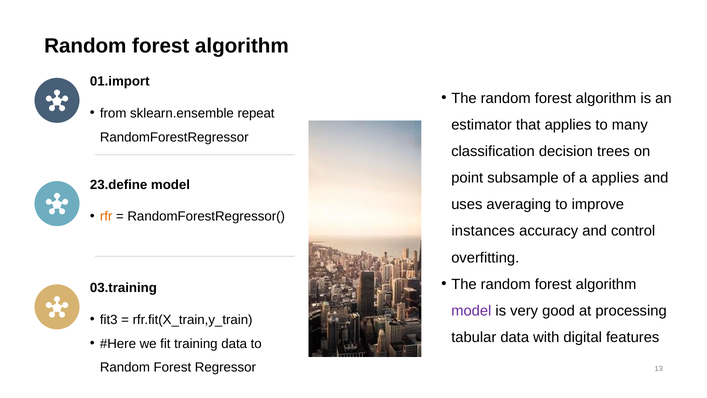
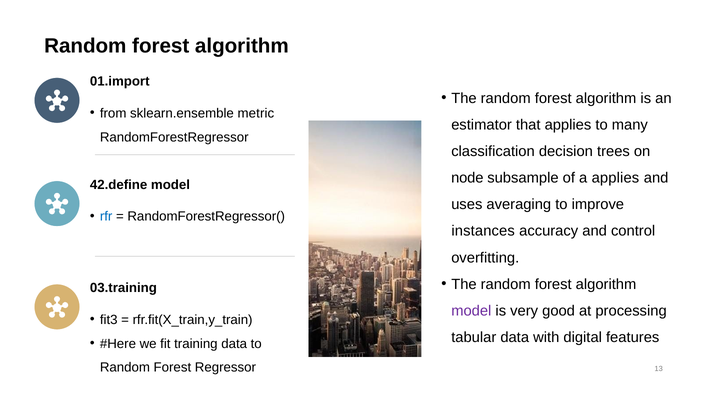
repeat: repeat -> metric
point: point -> node
23.define: 23.define -> 42.define
rfr colour: orange -> blue
